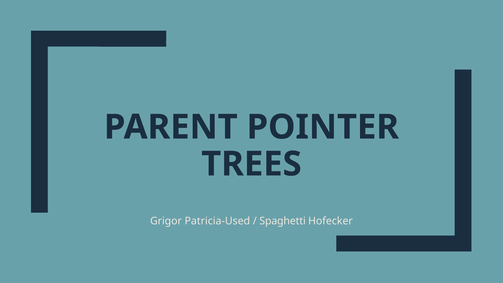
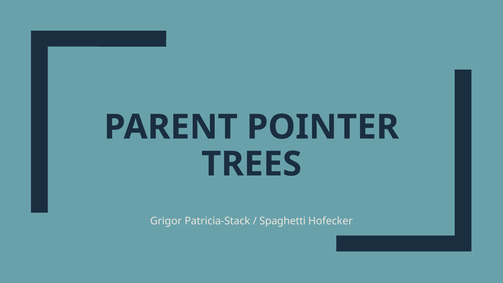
Patricia-Used: Patricia-Used -> Patricia-Stack
